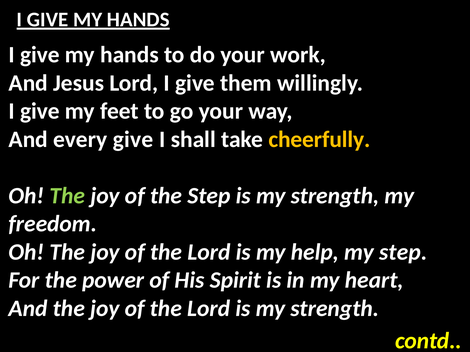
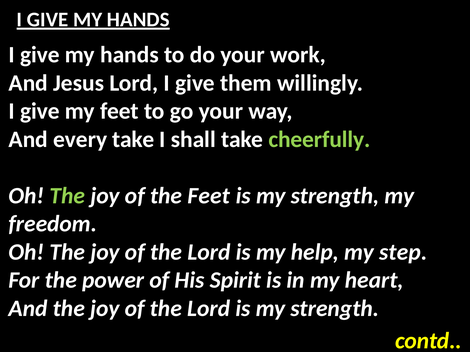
every give: give -> take
cheerfully colour: yellow -> light green
the Step: Step -> Feet
